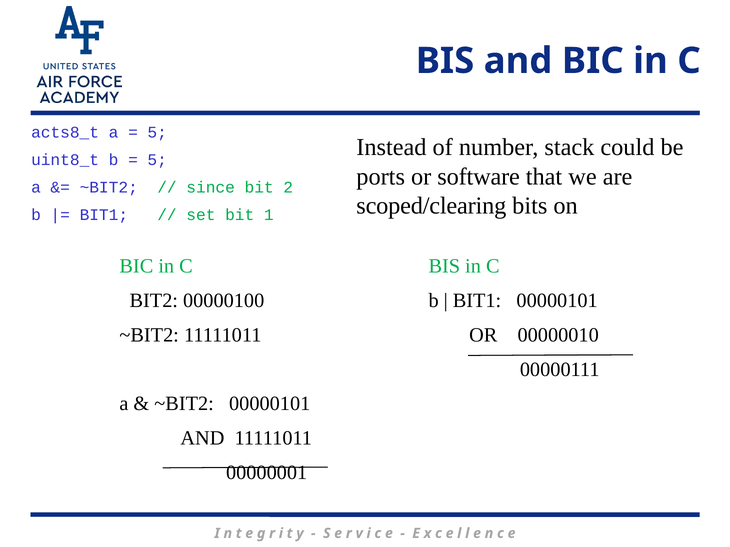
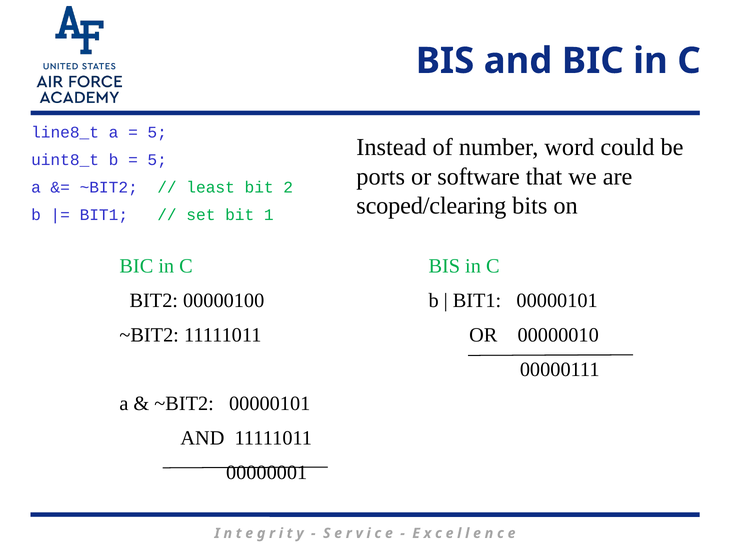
acts8_t: acts8_t -> line8_t
stack: stack -> word
since: since -> least
